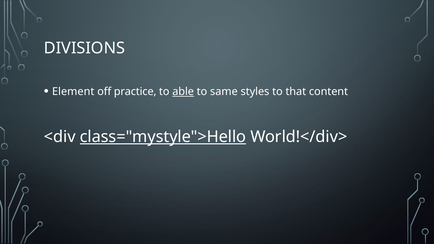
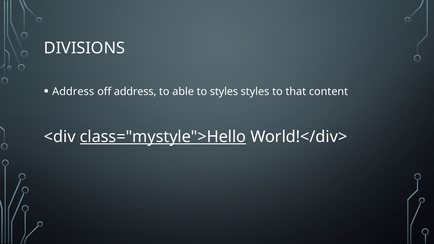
Element at (73, 92): Element -> Address
off practice: practice -> address
able underline: present -> none
to same: same -> styles
